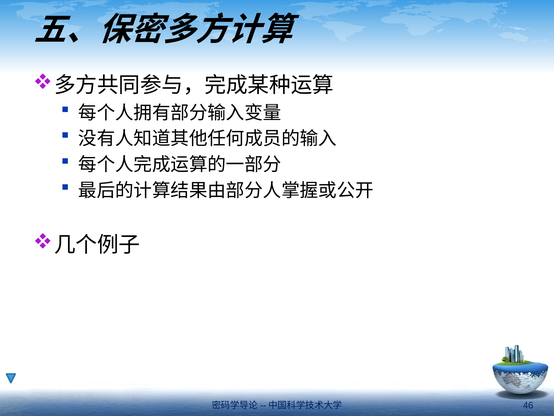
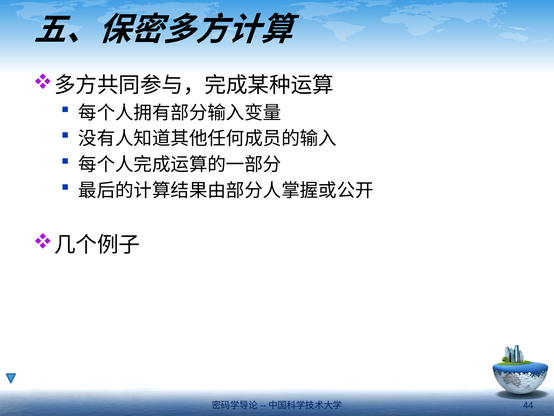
46: 46 -> 44
